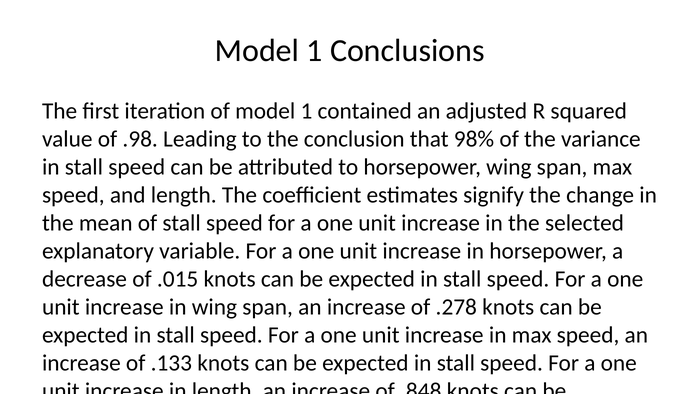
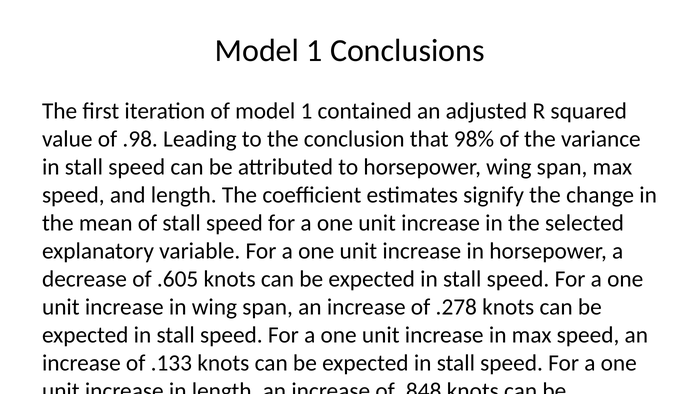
.015: .015 -> .605
